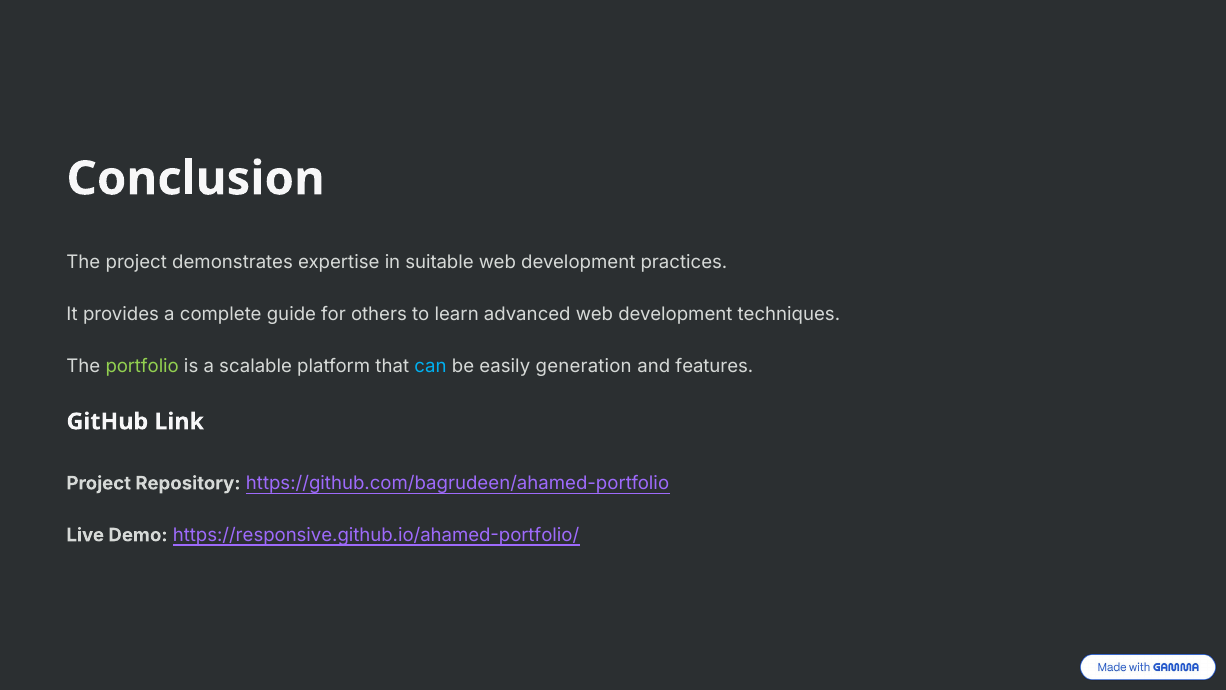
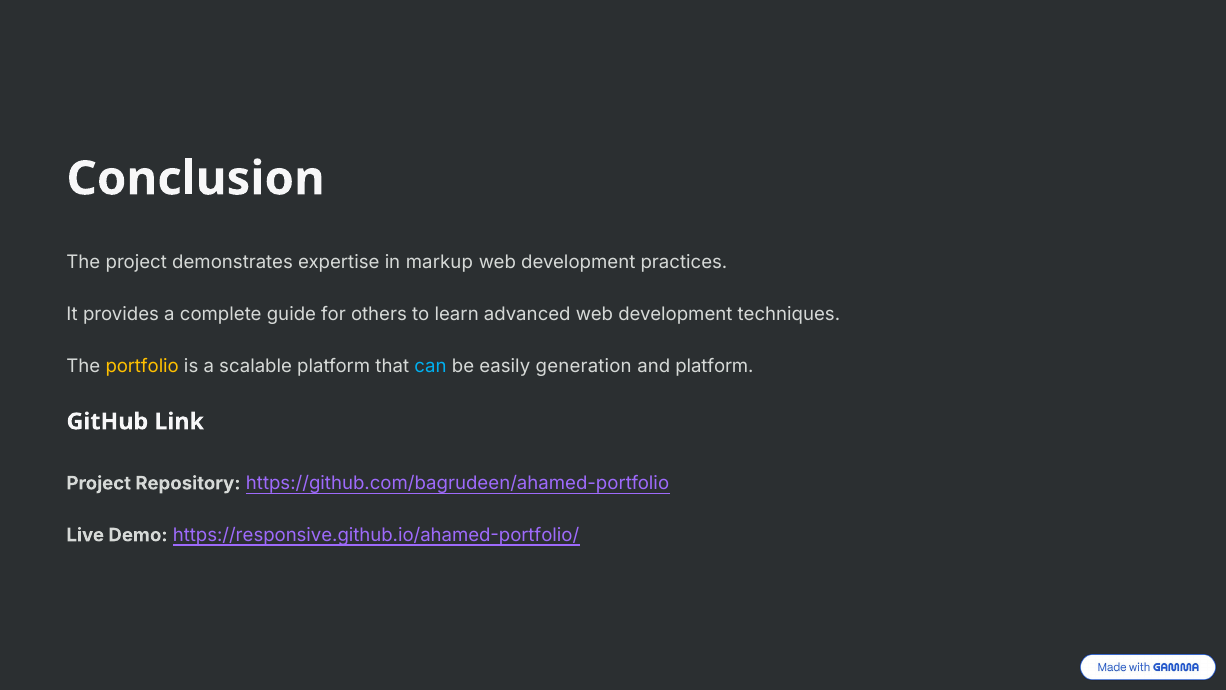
suitable: suitable -> markup
portfolio colour: light green -> yellow
and features: features -> platform
